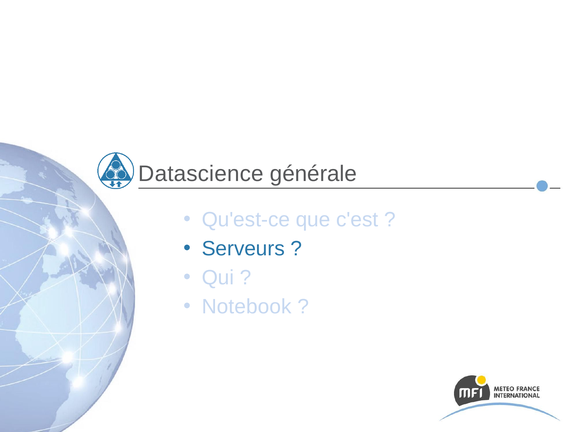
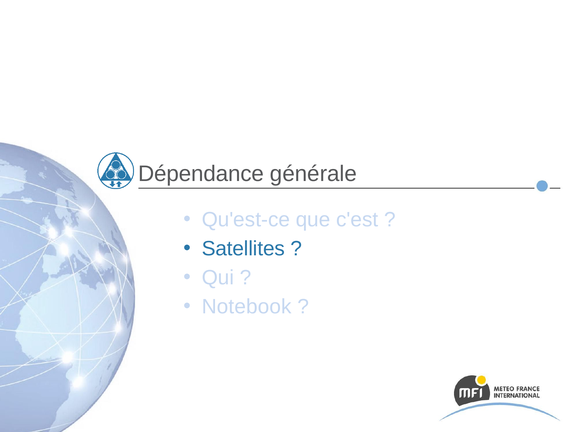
Datascience: Datascience -> Dépendance
Serveurs: Serveurs -> Satellites
